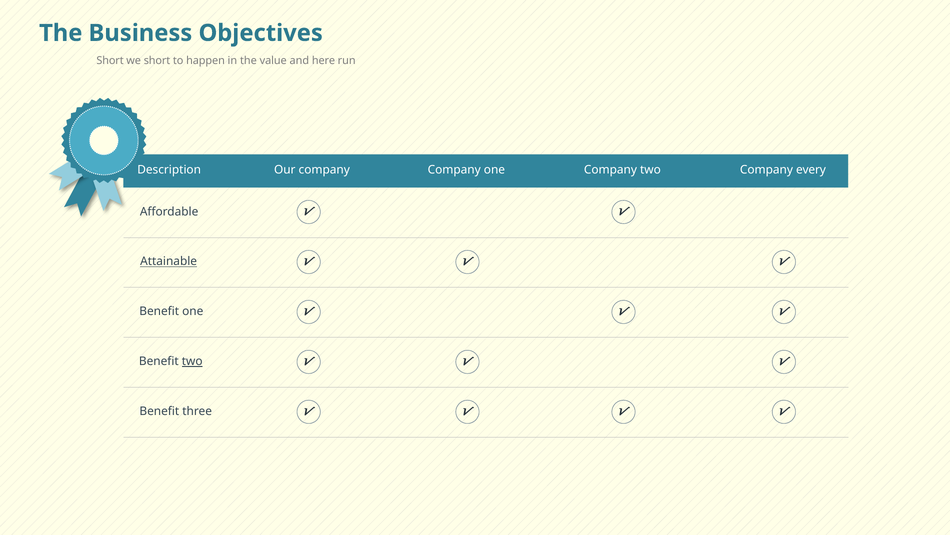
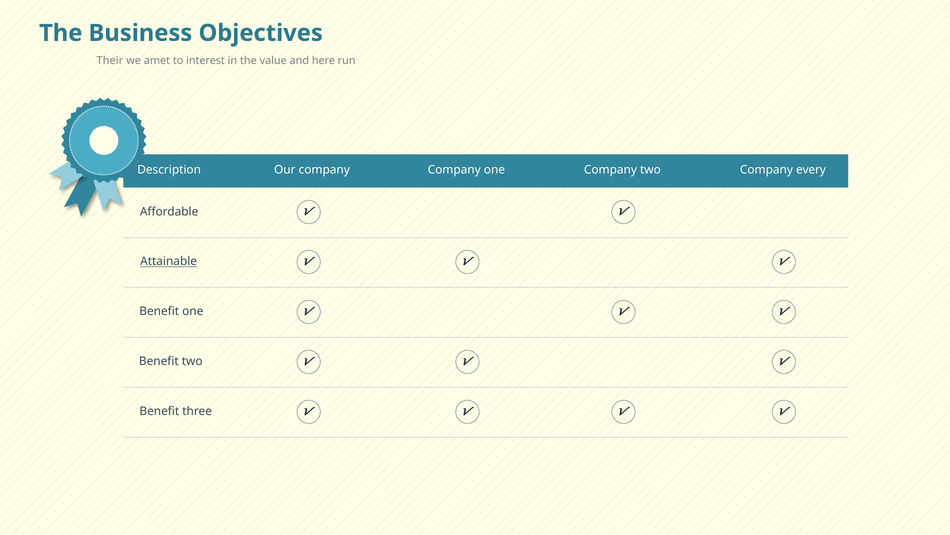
Short at (110, 60): Short -> Their
we short: short -> amet
happen: happen -> interest
two at (192, 361) underline: present -> none
